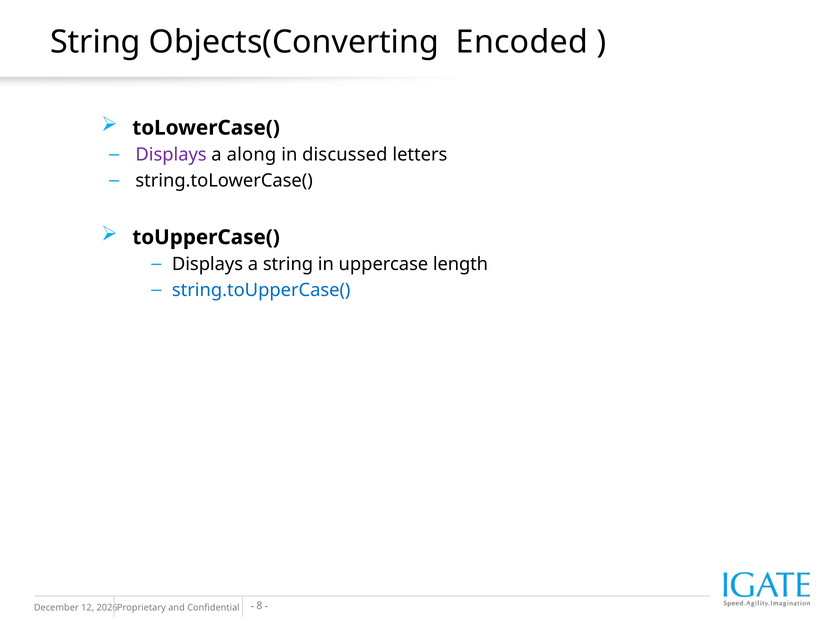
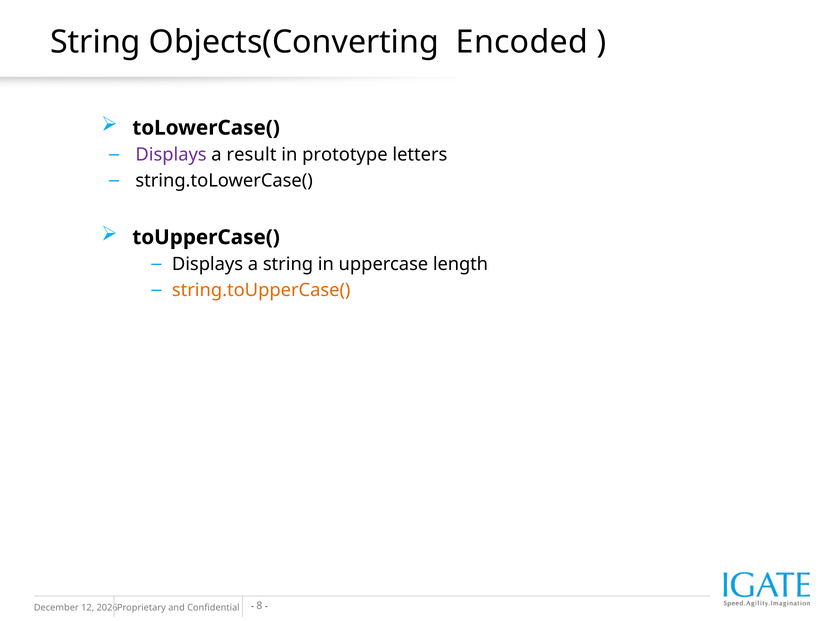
along: along -> result
discussed: discussed -> prototype
string.toUpperCase( colour: blue -> orange
